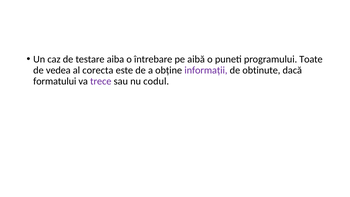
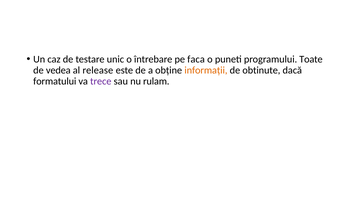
aiba: aiba -> unic
aibă: aibă -> faca
corecta: corecta -> release
informații colour: purple -> orange
codul: codul -> rulam
